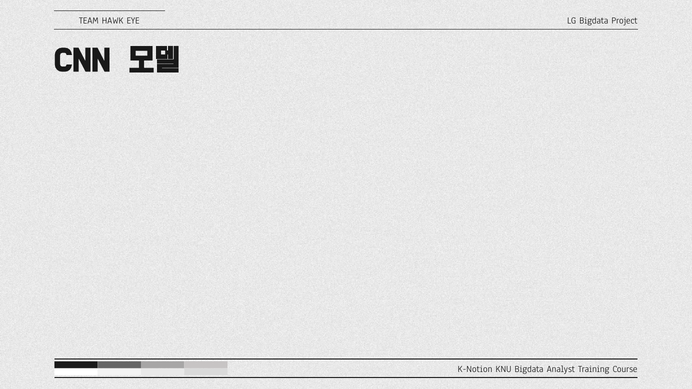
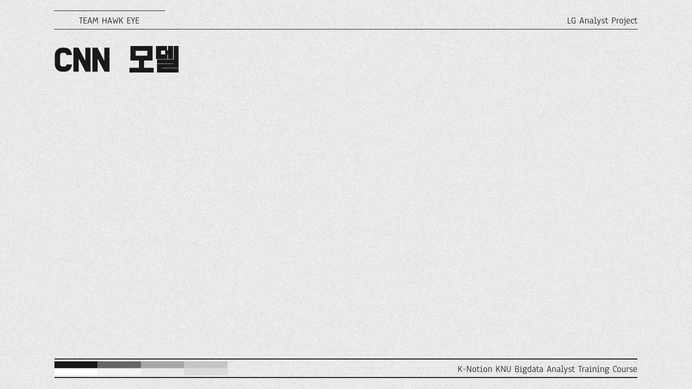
LG Bigdata: Bigdata -> Analyst
